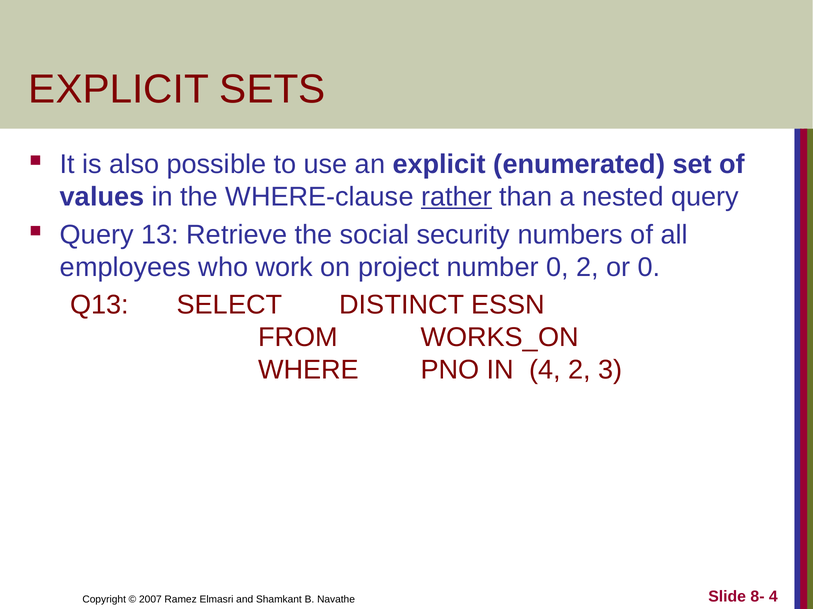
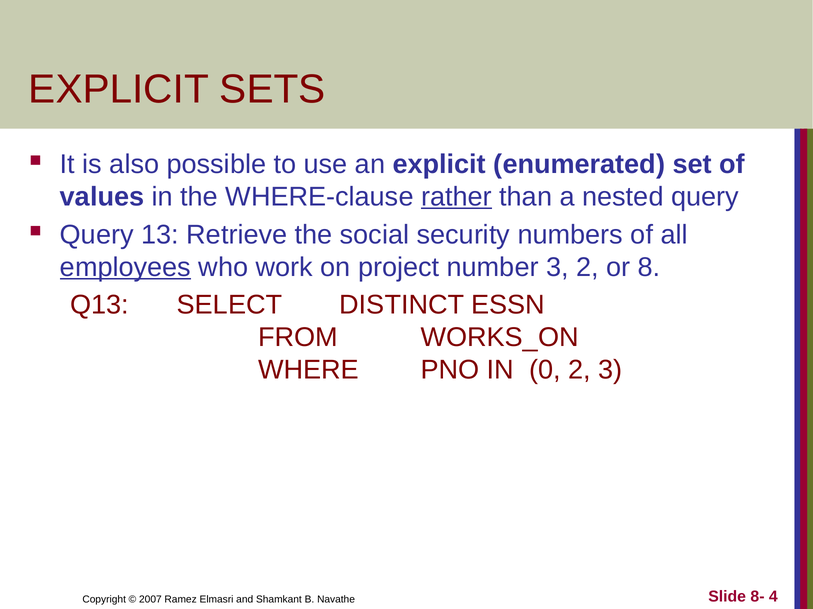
employees underline: none -> present
number 0: 0 -> 3
or 0: 0 -> 8
IN 4: 4 -> 0
